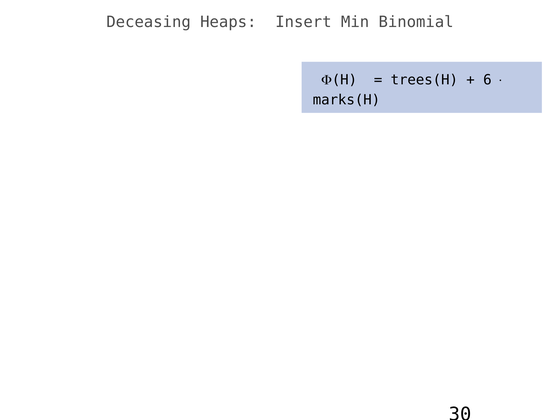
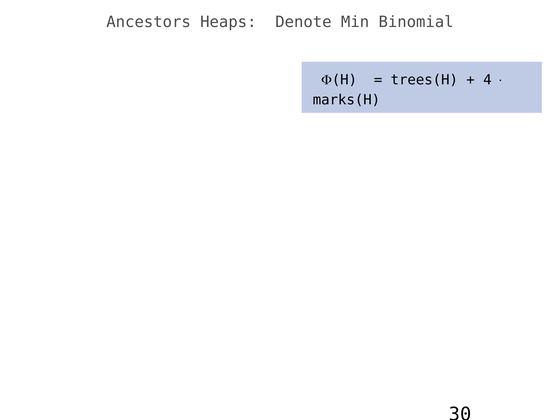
Deceasing: Deceasing -> Ancestors
Insert: Insert -> Denote
6: 6 -> 4
